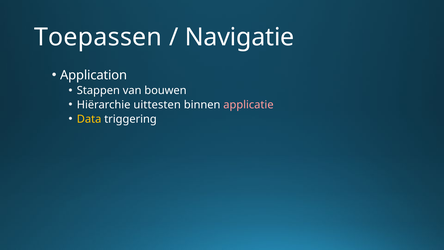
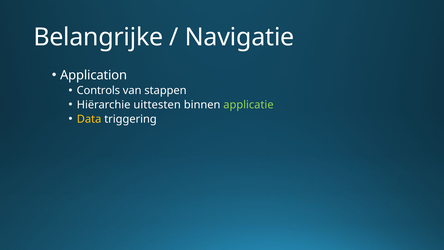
Toepassen: Toepassen -> Belangrijke
Stappen: Stappen -> Controls
bouwen: bouwen -> stappen
applicatie colour: pink -> light green
